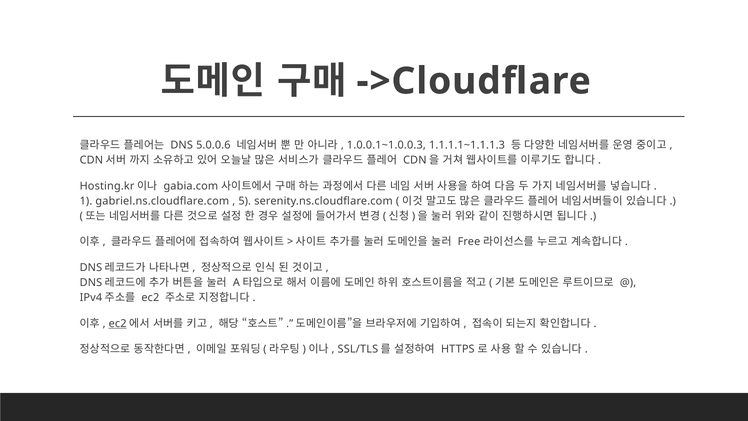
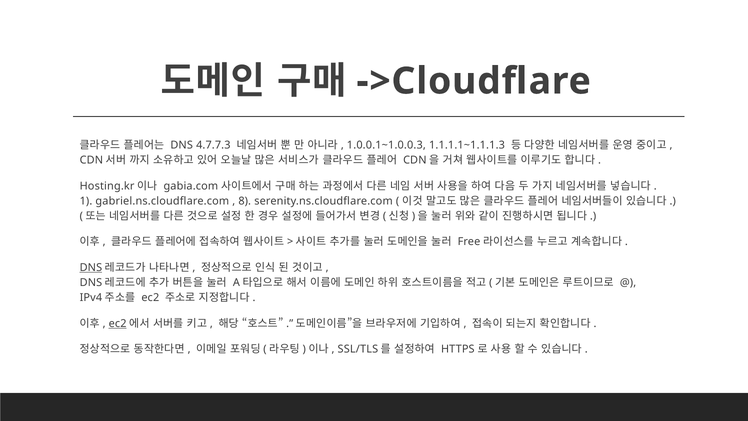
5.0.0.6: 5.0.0.6 -> 4.7.7.3
5: 5 -> 8
DNS at (91, 268) underline: none -> present
